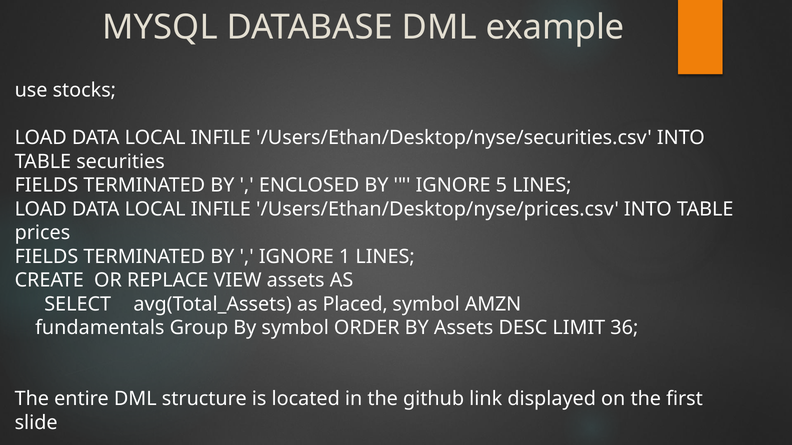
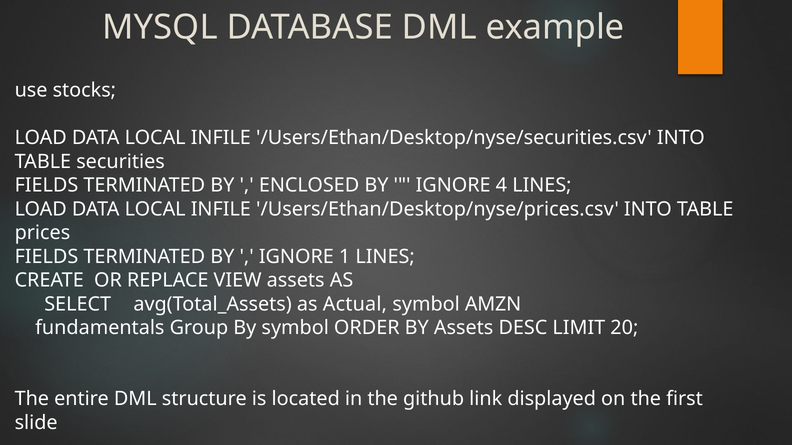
5: 5 -> 4
Placed: Placed -> Actual
36: 36 -> 20
